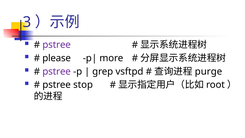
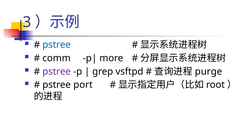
pstree at (57, 45) colour: purple -> blue
please: please -> comm
stop: stop -> port
